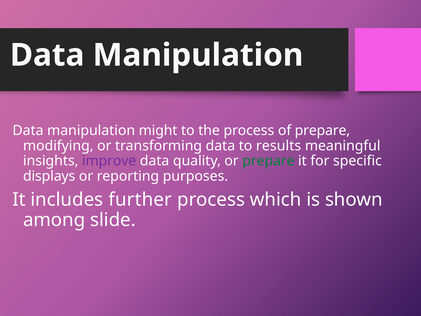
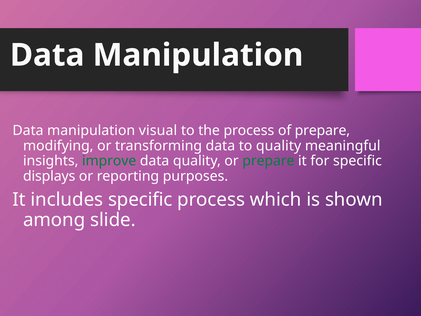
might: might -> visual
to results: results -> quality
improve colour: purple -> green
includes further: further -> specific
